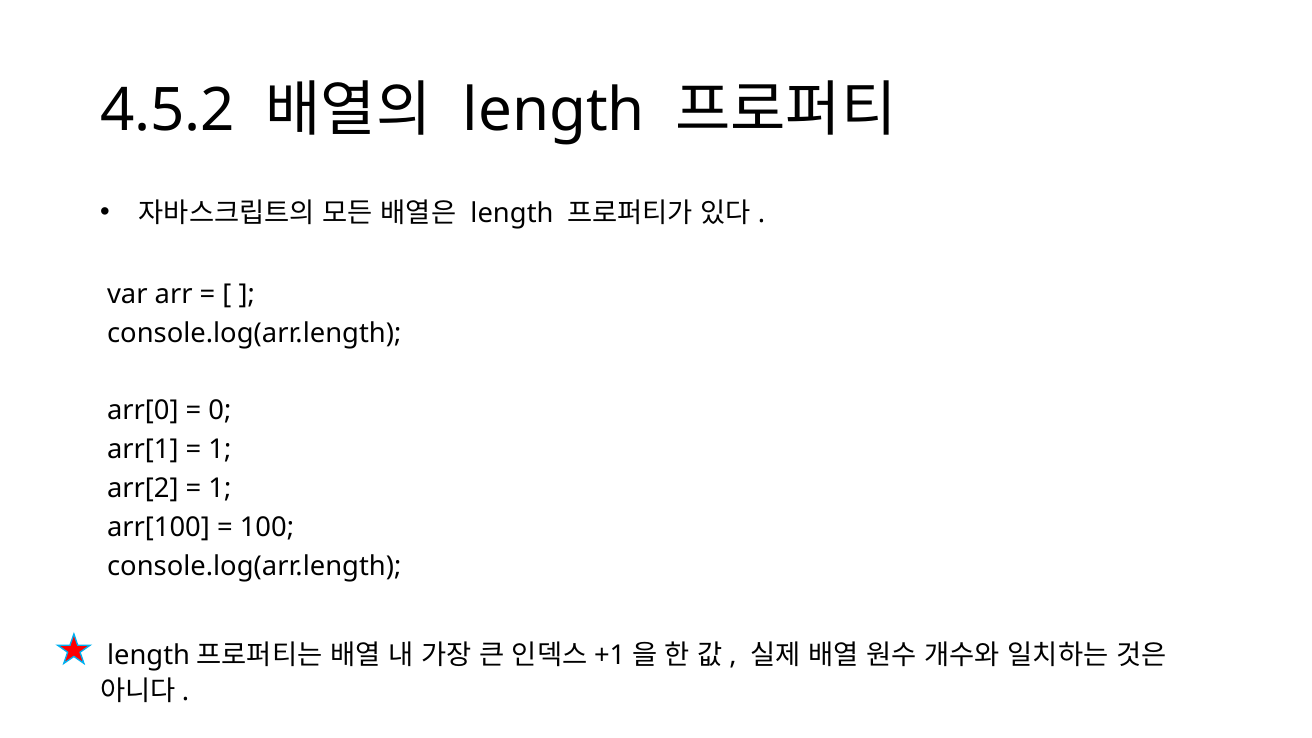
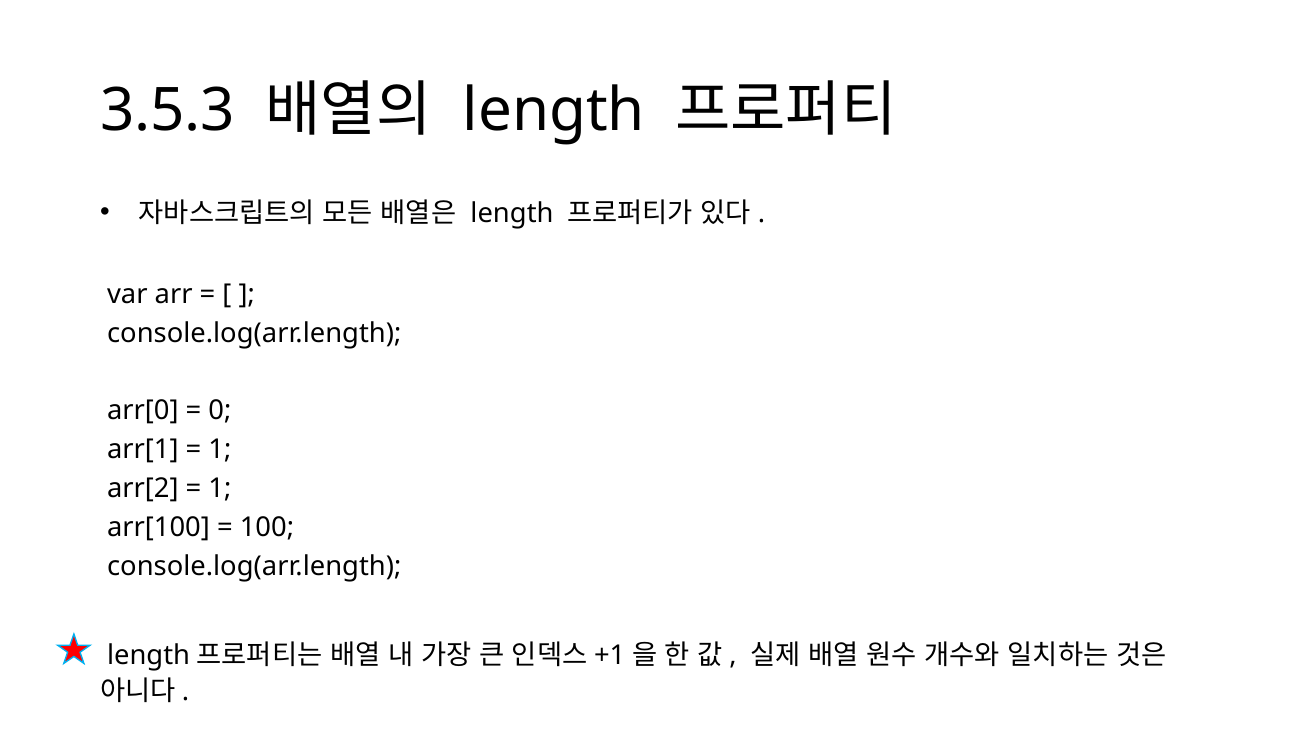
4.5.2: 4.5.2 -> 3.5.3
